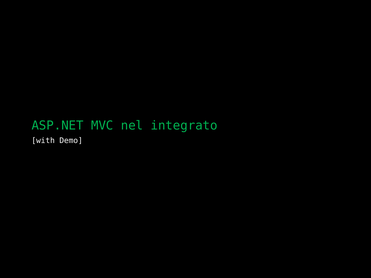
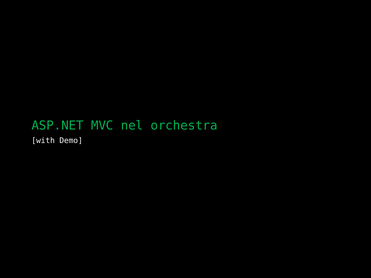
integrato: integrato -> orchestra
